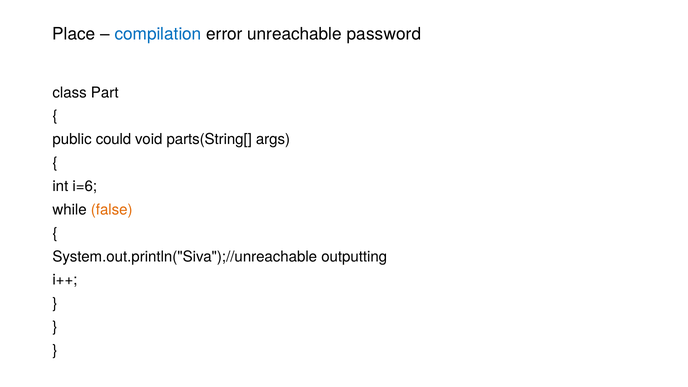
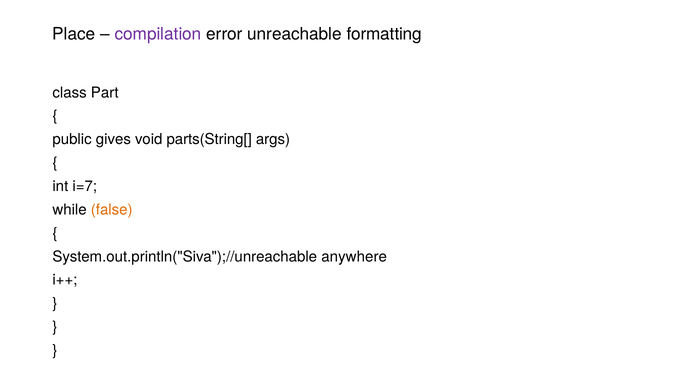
compilation colour: blue -> purple
password: password -> formatting
could: could -> gives
i=6: i=6 -> i=7
outputting: outputting -> anywhere
